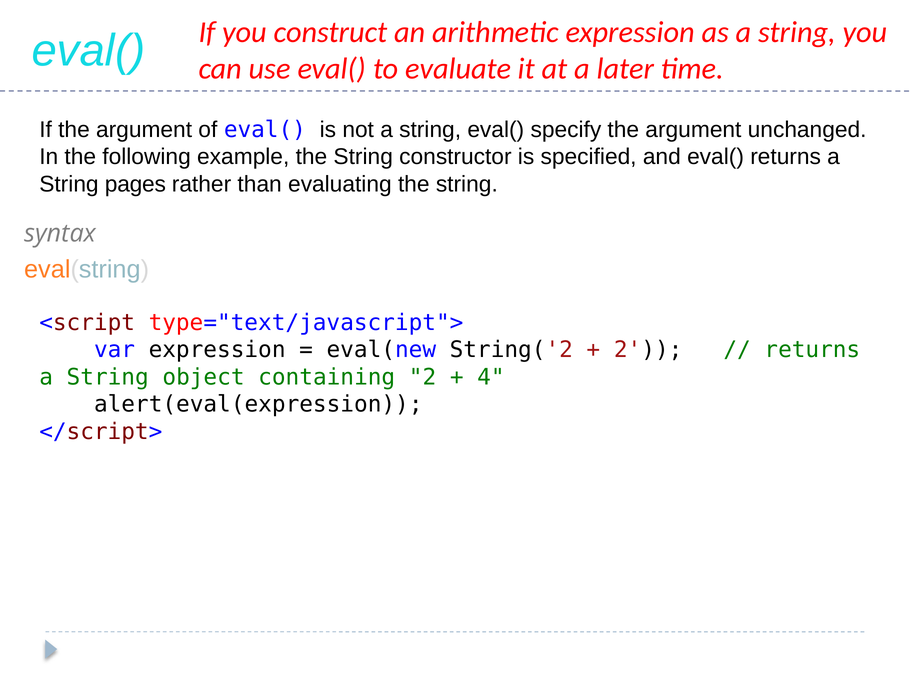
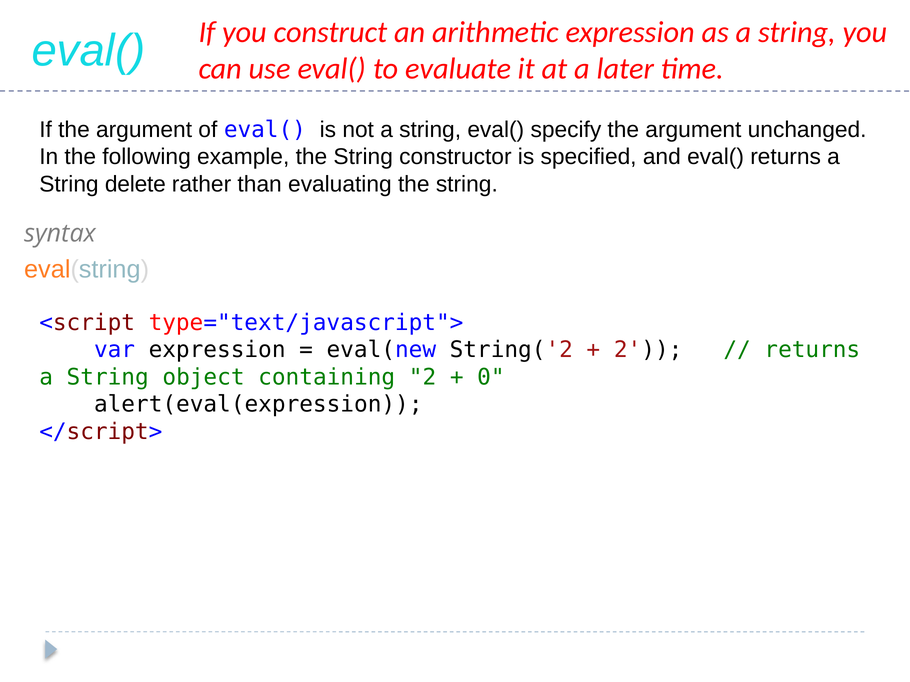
pages: pages -> delete
4: 4 -> 0
